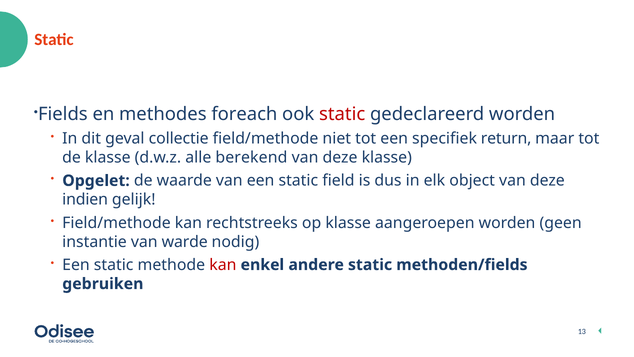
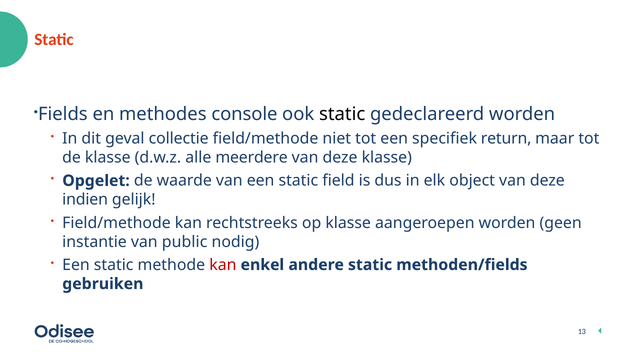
foreach: foreach -> console
static at (342, 114) colour: red -> black
berekend: berekend -> meerdere
warde: warde -> public
